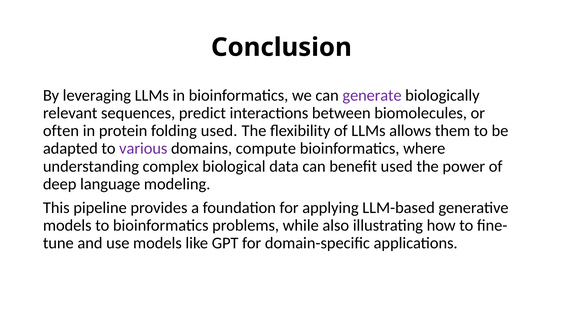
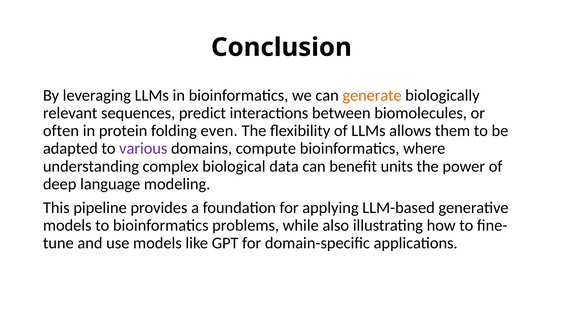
generate colour: purple -> orange
folding used: used -> even
benefit used: used -> units
